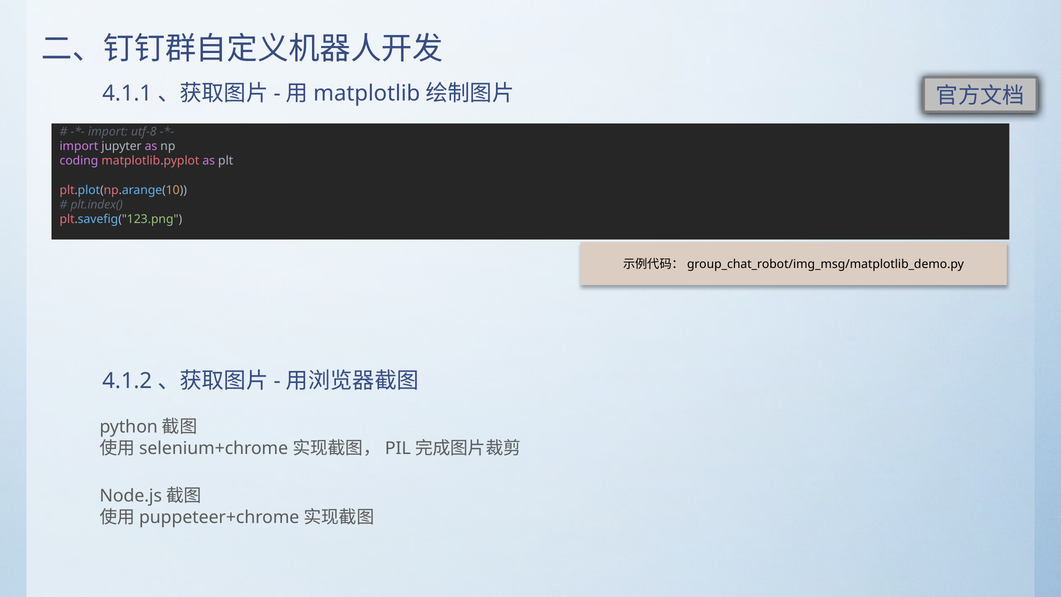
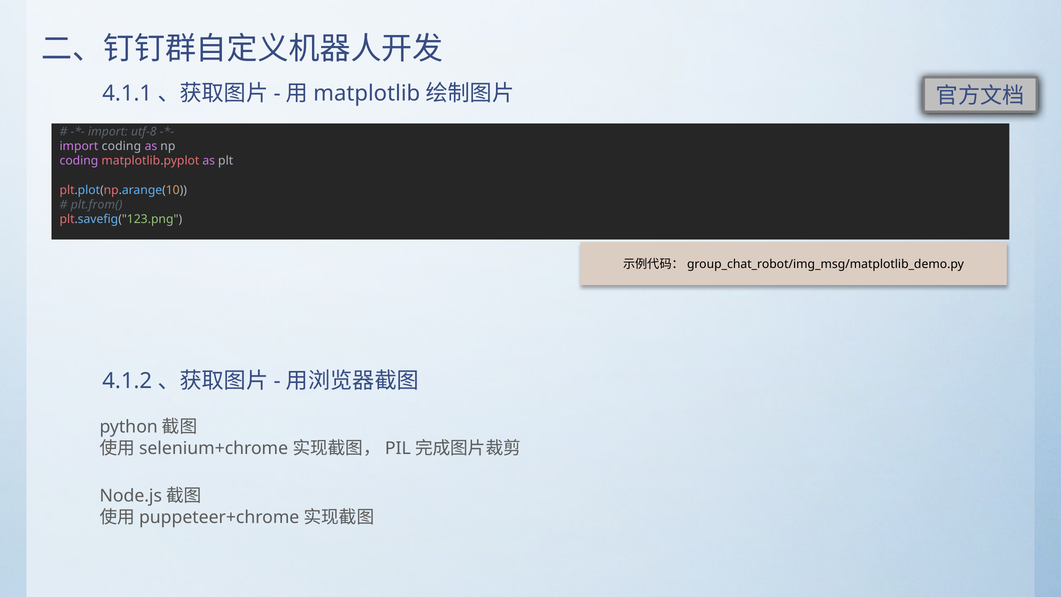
import jupyter: jupyter -> coding
plt.index(: plt.index( -> plt.from(
